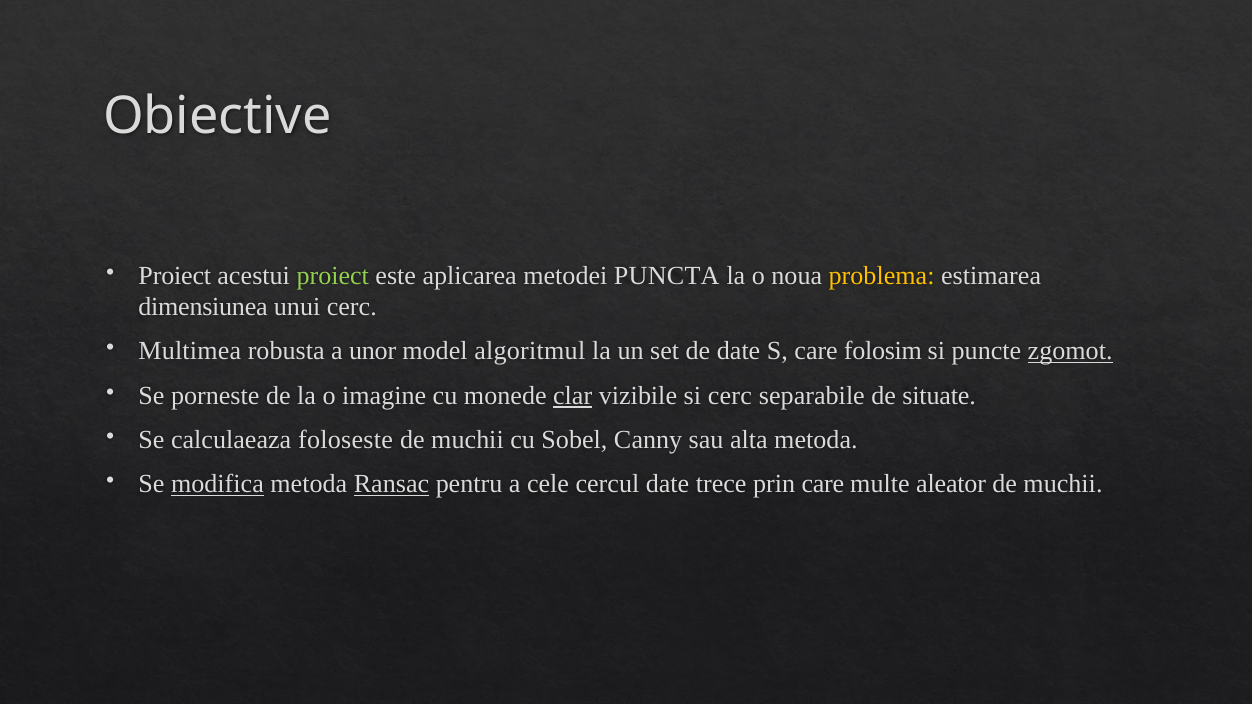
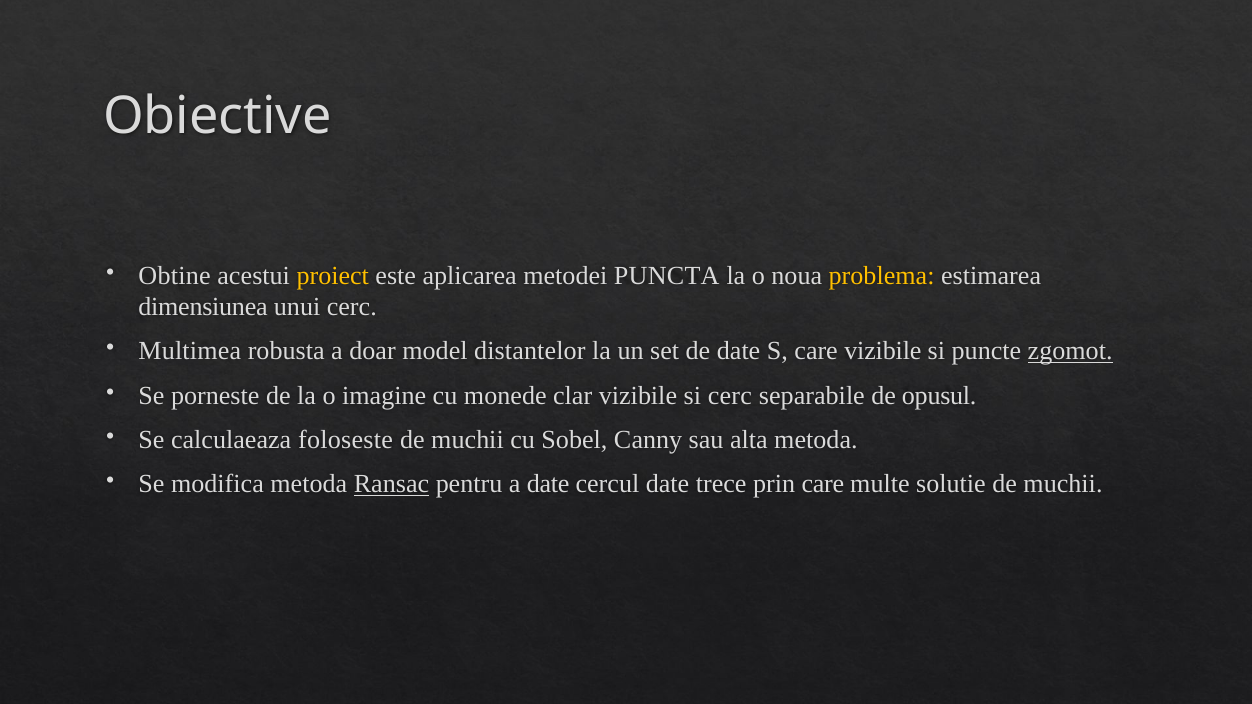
Proiect at (175, 276): Proiect -> Obtine
proiect at (333, 276) colour: light green -> yellow
unor: unor -> doar
algoritmul: algoritmul -> distantelor
care folosim: folosim -> vizibile
clar underline: present -> none
situate: situate -> opusul
modifica underline: present -> none
a cele: cele -> date
aleator: aleator -> solutie
